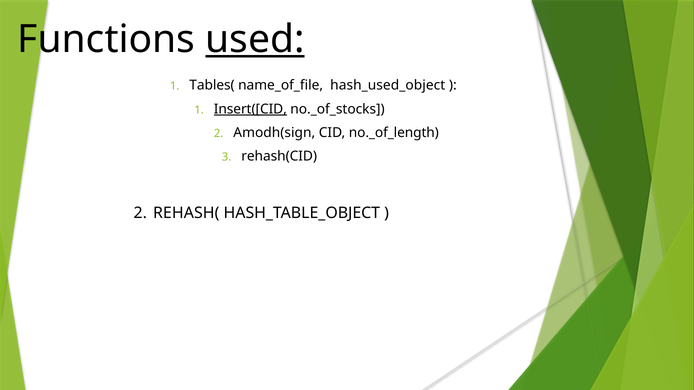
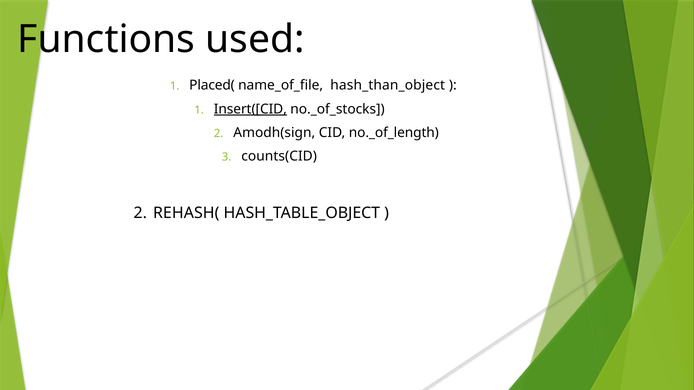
used underline: present -> none
Tables(: Tables( -> Placed(
hash_used_object: hash_used_object -> hash_than_object
rehash(CID: rehash(CID -> counts(CID
